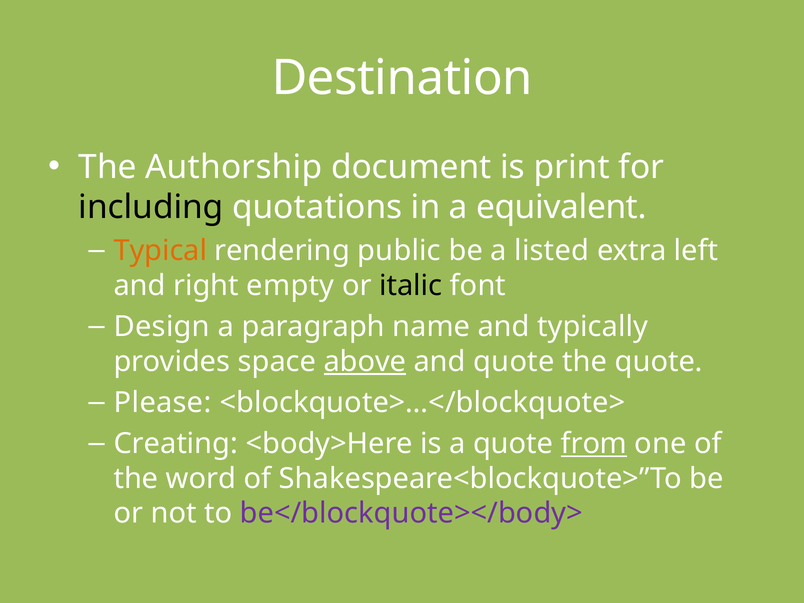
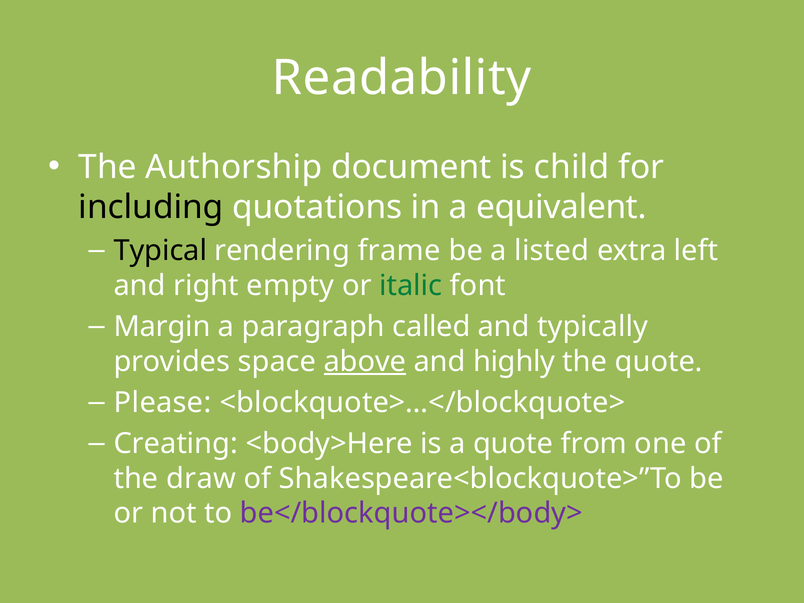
Destination: Destination -> Readability
print: print -> child
Typical colour: orange -> black
public: public -> frame
italic colour: black -> green
Design: Design -> Margin
name: name -> called
and quote: quote -> highly
from underline: present -> none
word: word -> draw
